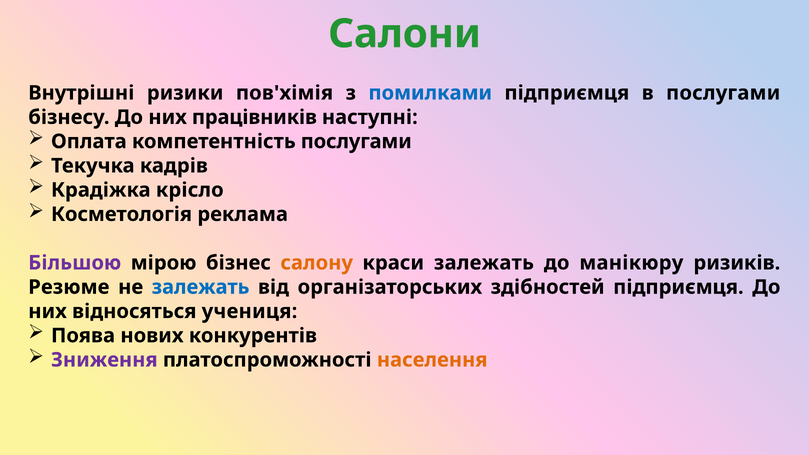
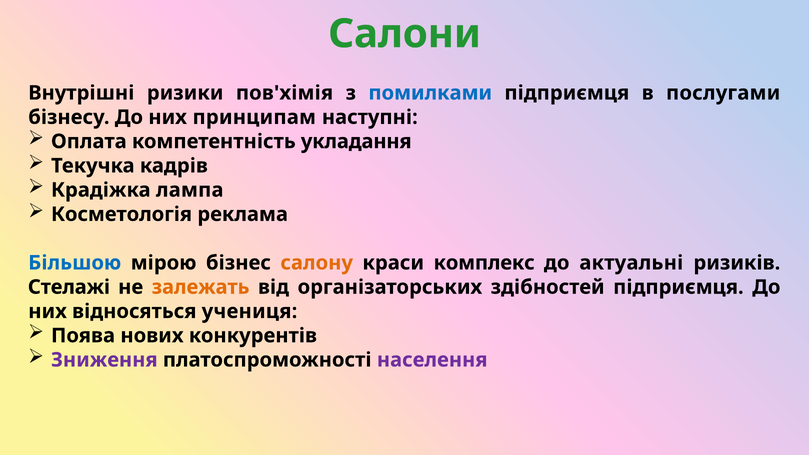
працівників: працівників -> принципам
компетентність послугами: послугами -> укладання
крісло: крісло -> лампа
Більшою colour: purple -> blue
краси залежать: залежать -> комплекс
манікюру: манікюру -> актуальні
Резюме: Резюме -> Стелажі
залежать at (201, 287) colour: blue -> orange
населення colour: orange -> purple
